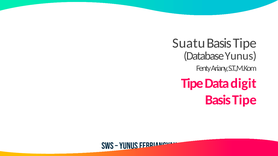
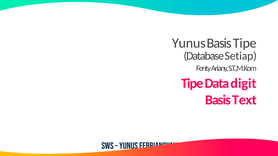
Suatu at (189, 43): Suatu -> Yunus
Database Yunus: Yunus -> Setiap
Tipe at (244, 100): Tipe -> Text
